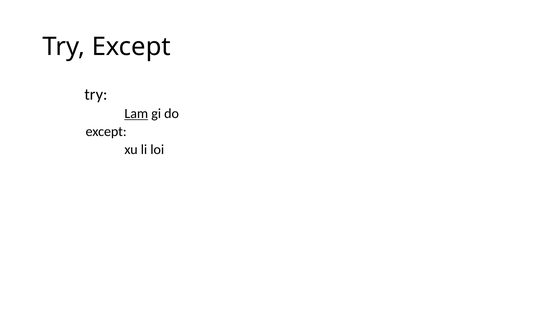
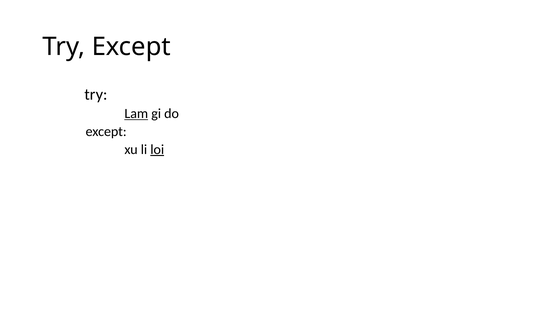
loi underline: none -> present
